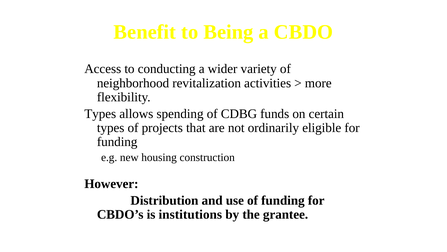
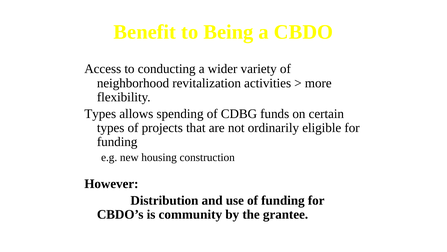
institutions: institutions -> community
